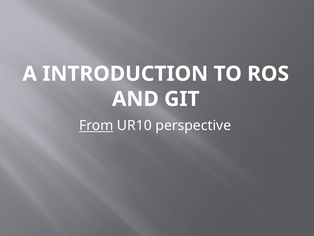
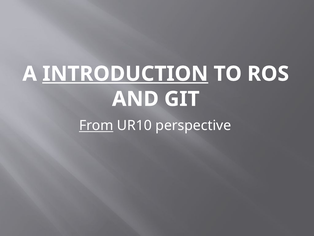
INTRODUCTION underline: none -> present
